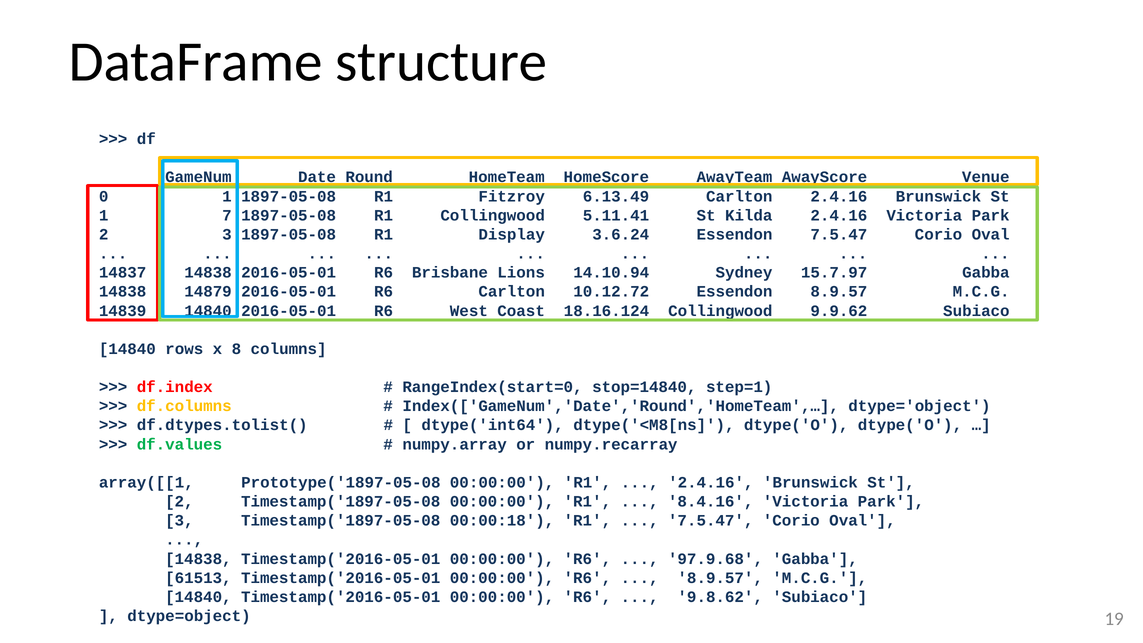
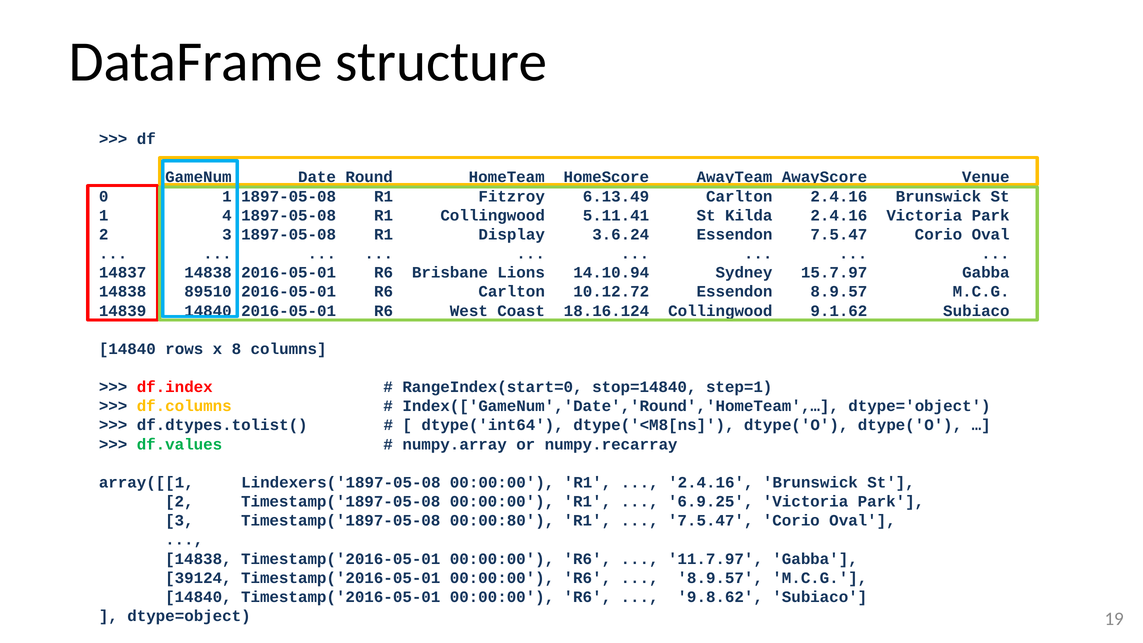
7: 7 -> 4
14879: 14879 -> 89510
9.9.62: 9.9.62 -> 9.1.62
Prototype('1897-05-08: Prototype('1897-05-08 -> Lindexers('1897-05-08
8.4.16: 8.4.16 -> 6.9.25
00:00:18: 00:00:18 -> 00:00:80
97.9.68: 97.9.68 -> 11.7.97
61513: 61513 -> 39124
